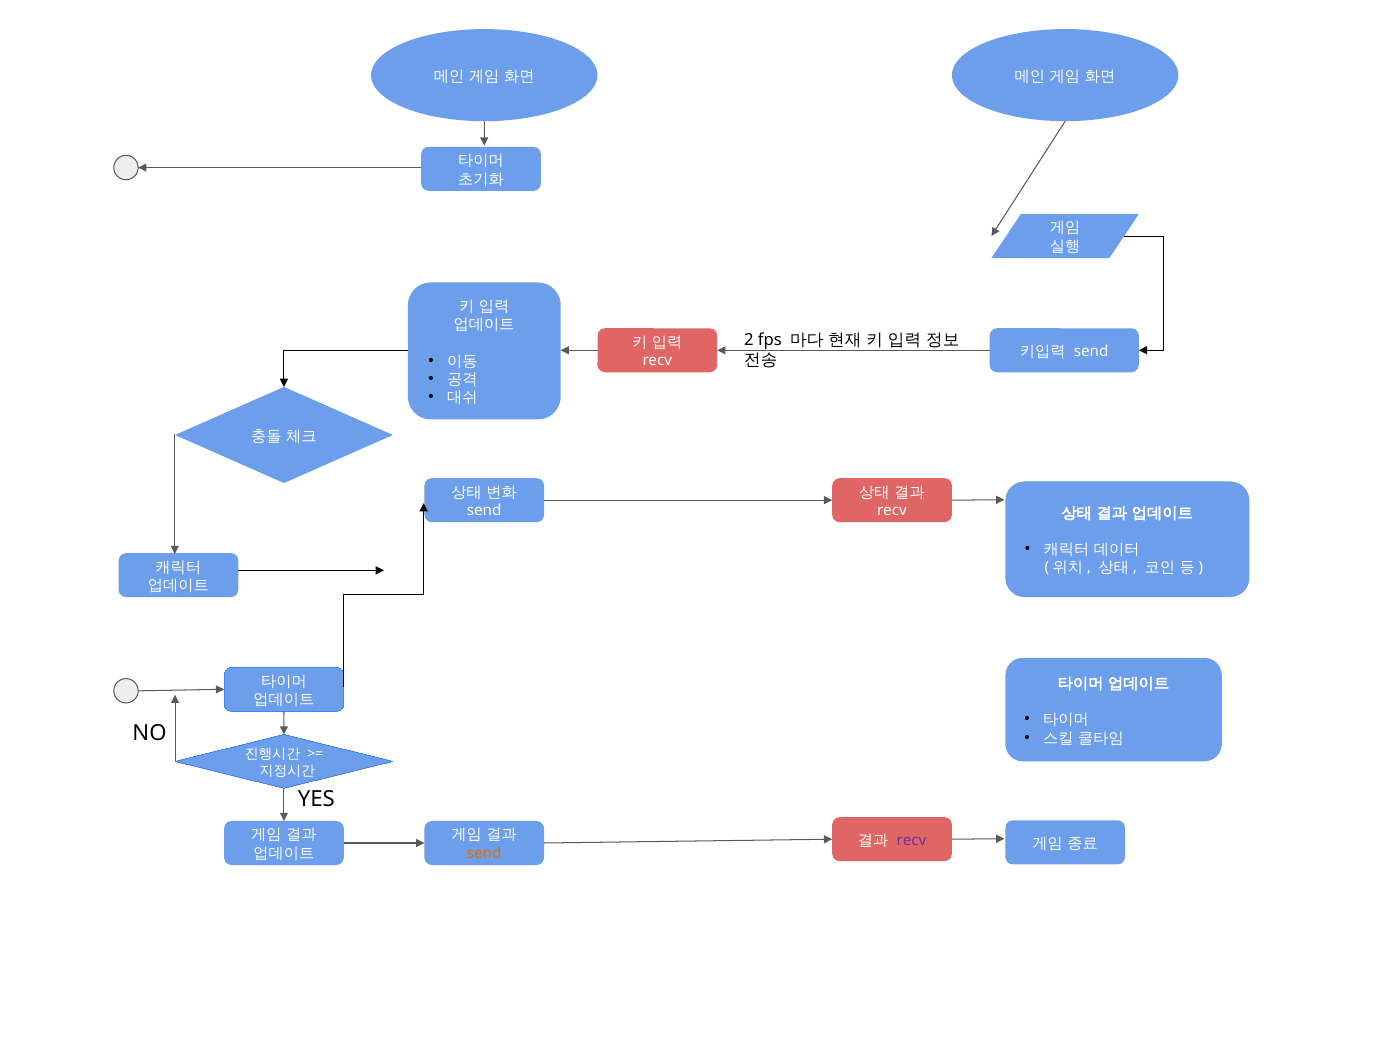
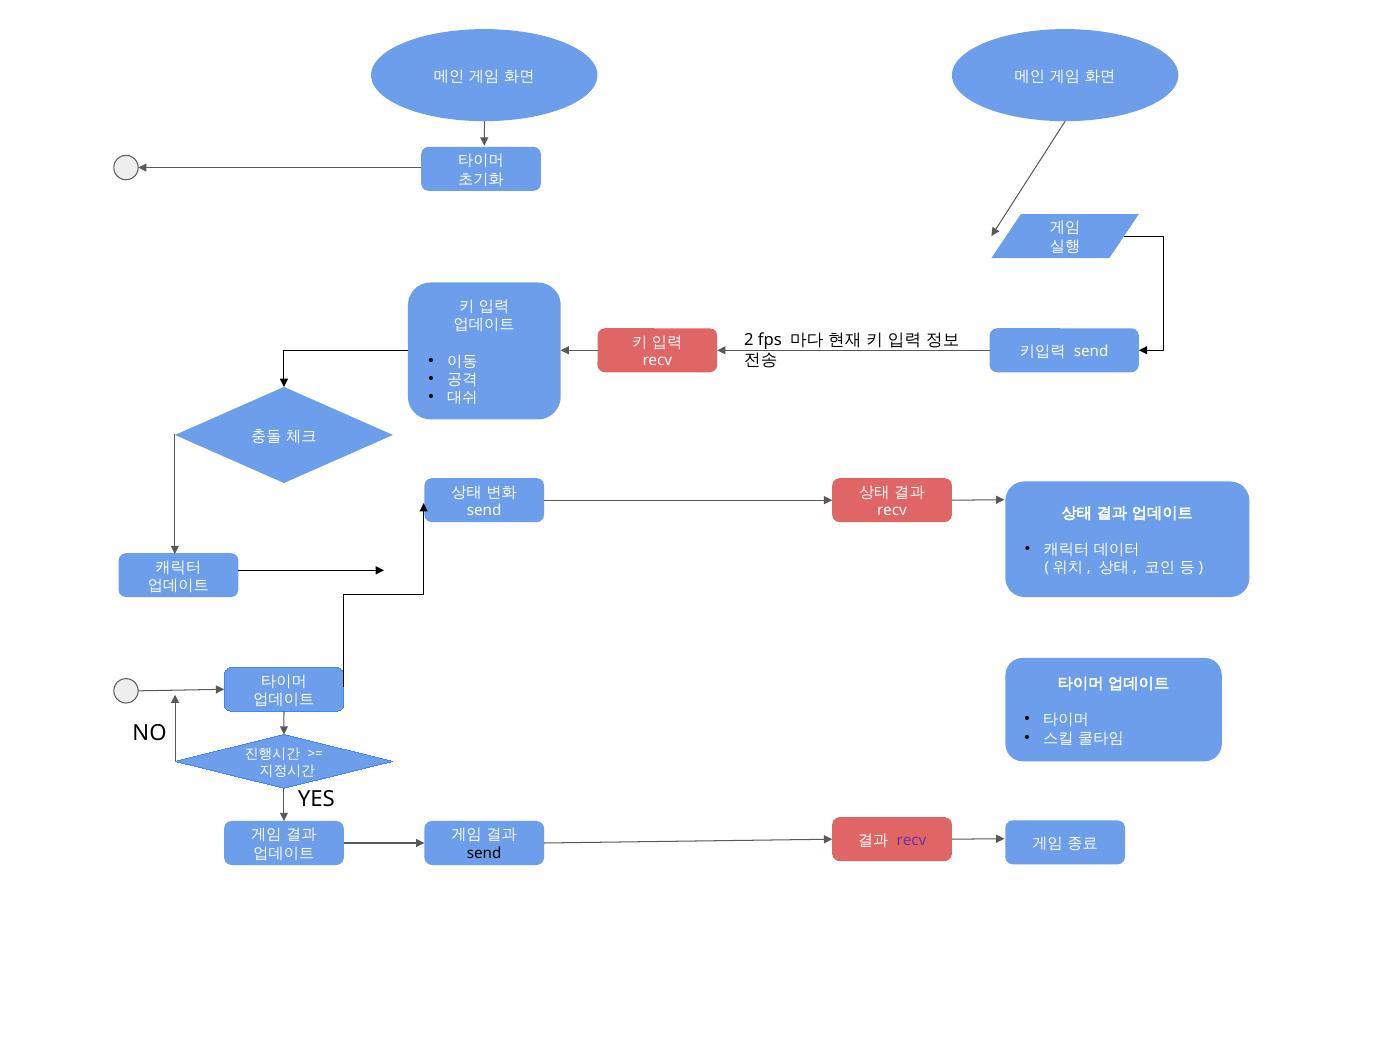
send at (484, 853) colour: orange -> black
